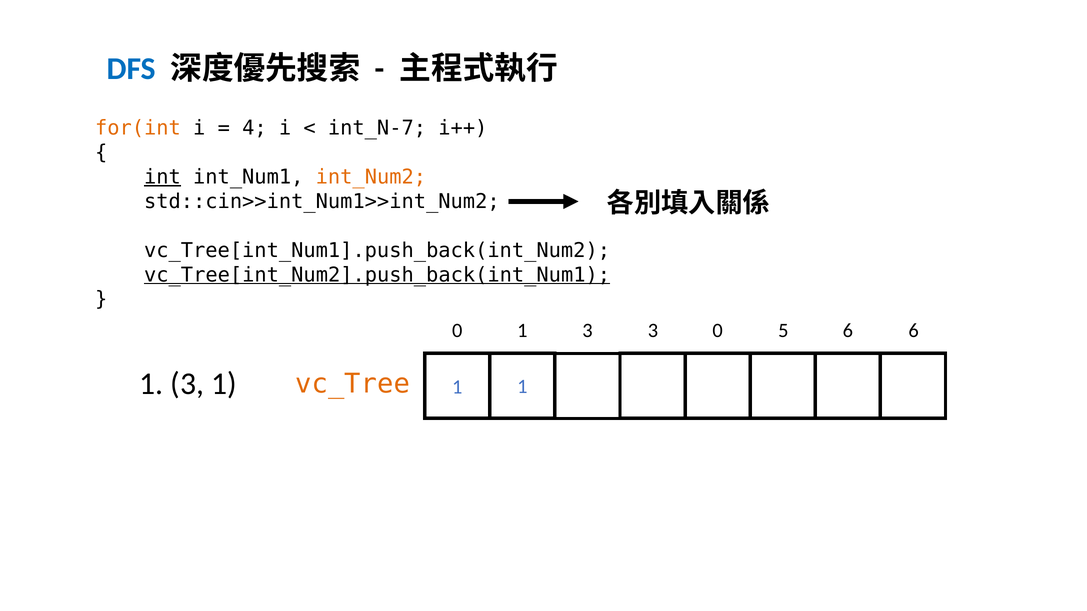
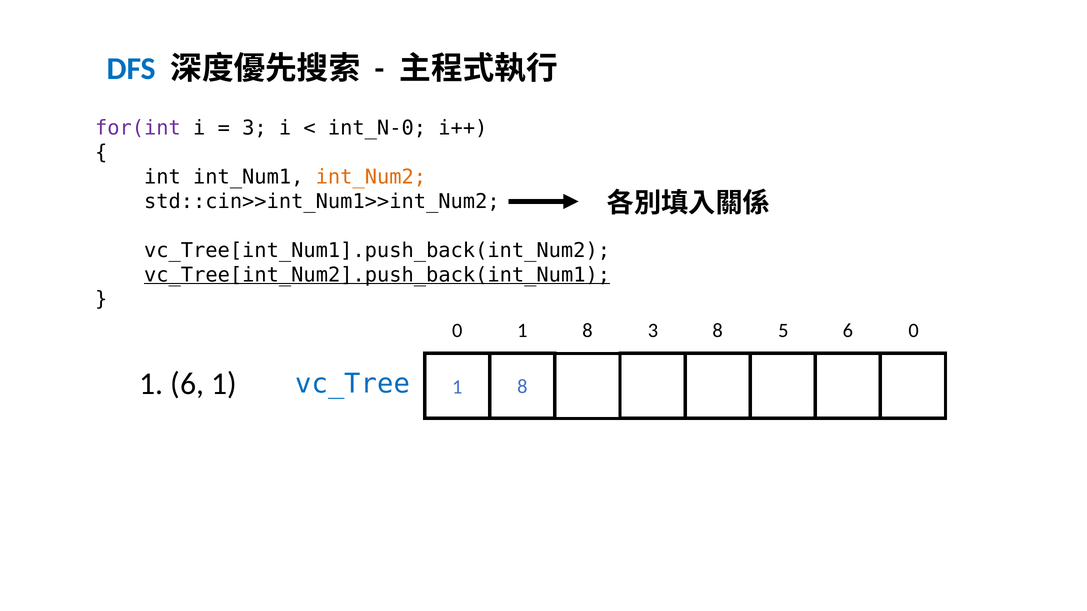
for(int colour: orange -> purple
4 at (254, 128): 4 -> 3
int_N-7: int_N-7 -> int_N-0
int underline: present -> none
0 1 3: 3 -> 8
3 0: 0 -> 8
6 6: 6 -> 0
3 at (187, 384): 3 -> 6
1 1 1: 1 -> 8
vc_Tree colour: orange -> blue
